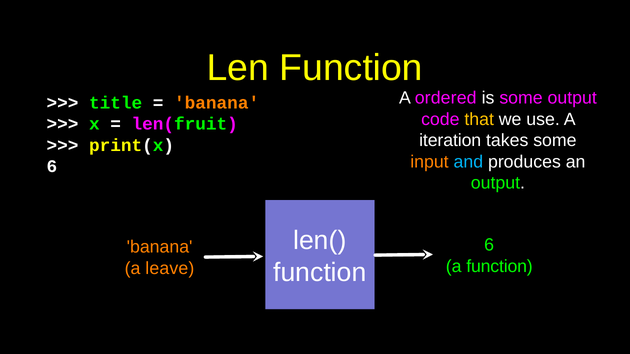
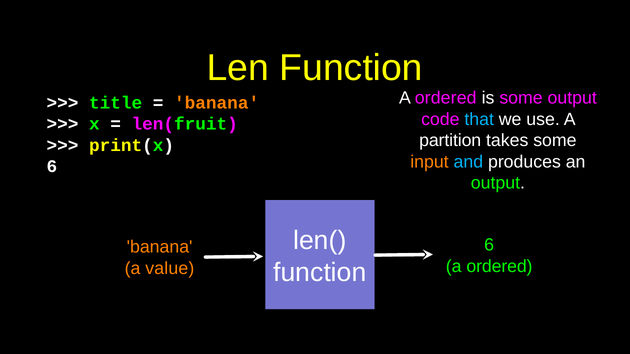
that colour: yellow -> light blue
iteration: iteration -> partition
function at (500, 267): function -> ordered
leave: leave -> value
